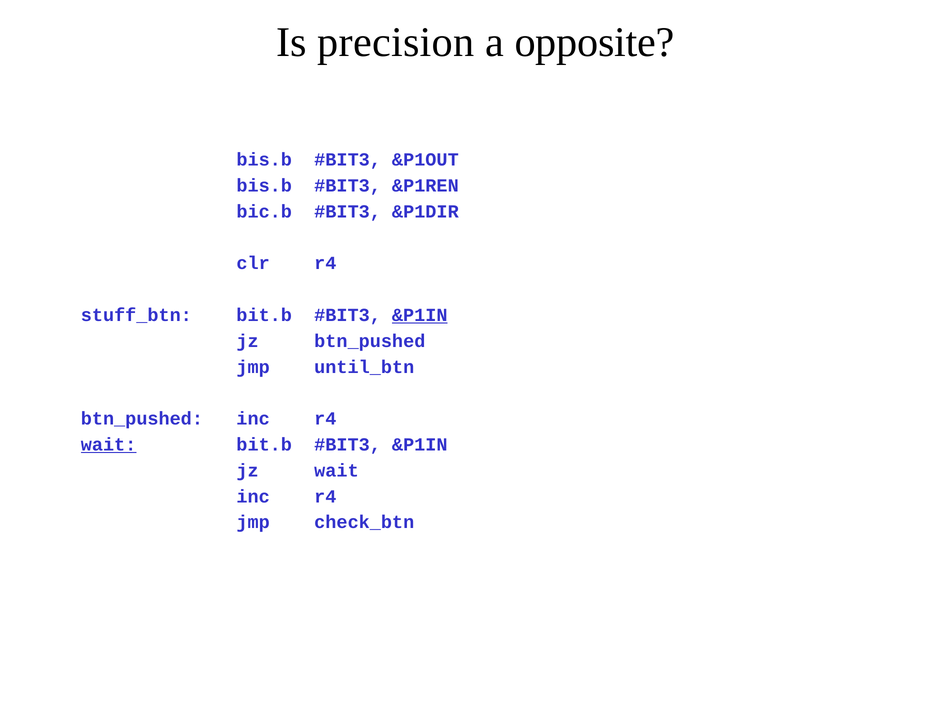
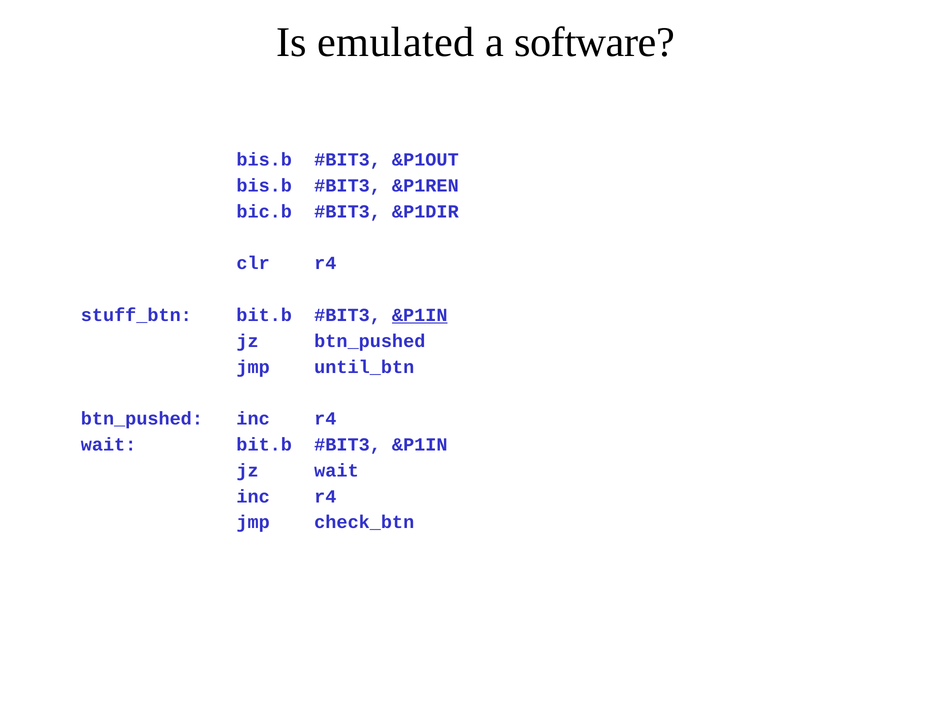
precision: precision -> emulated
opposite: opposite -> software
wait at (109, 445) underline: present -> none
